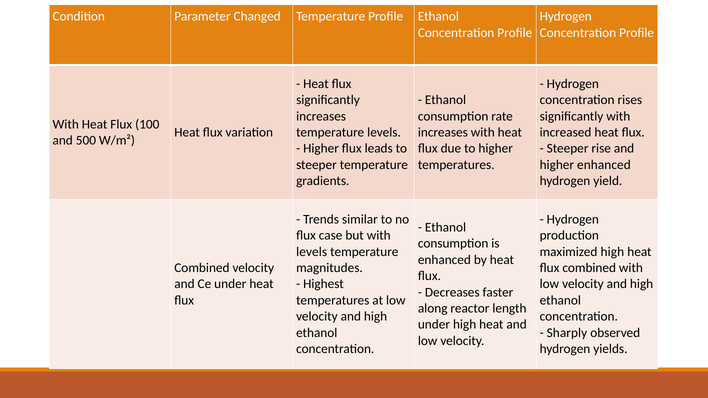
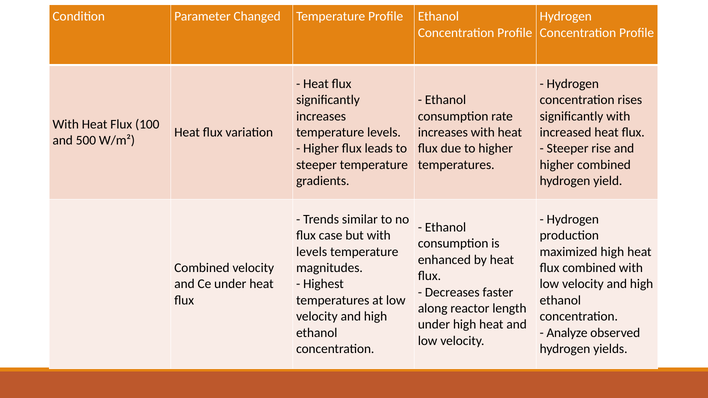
higher enhanced: enhanced -> combined
Sharply: Sharply -> Analyze
